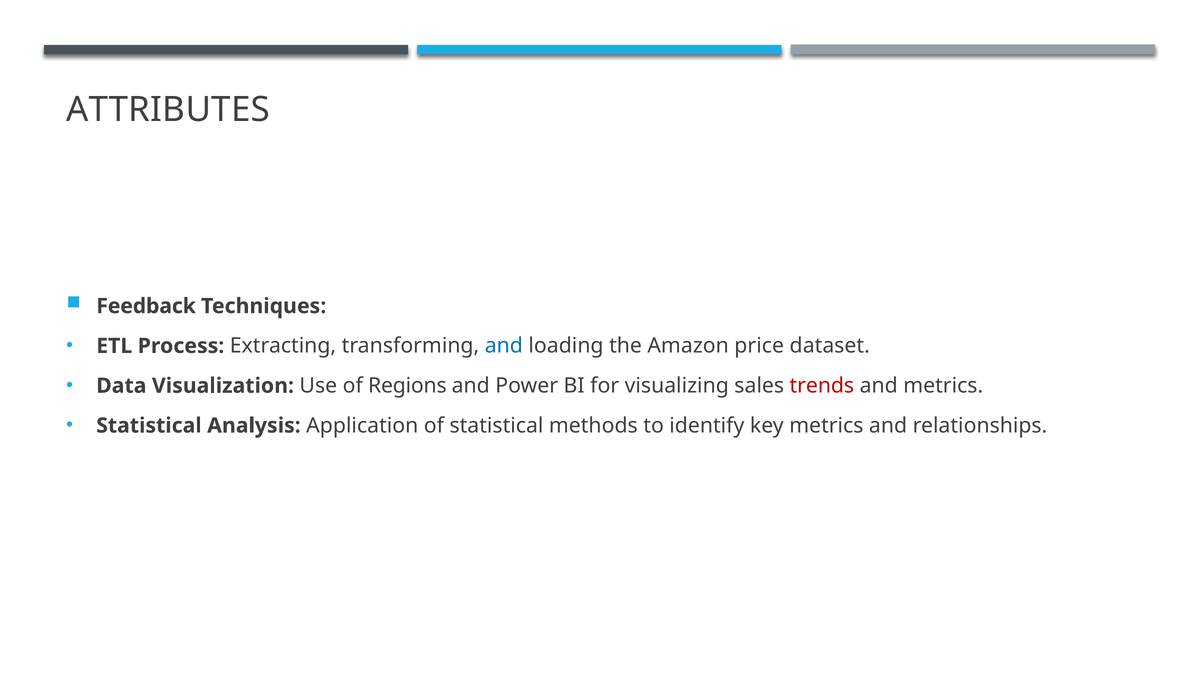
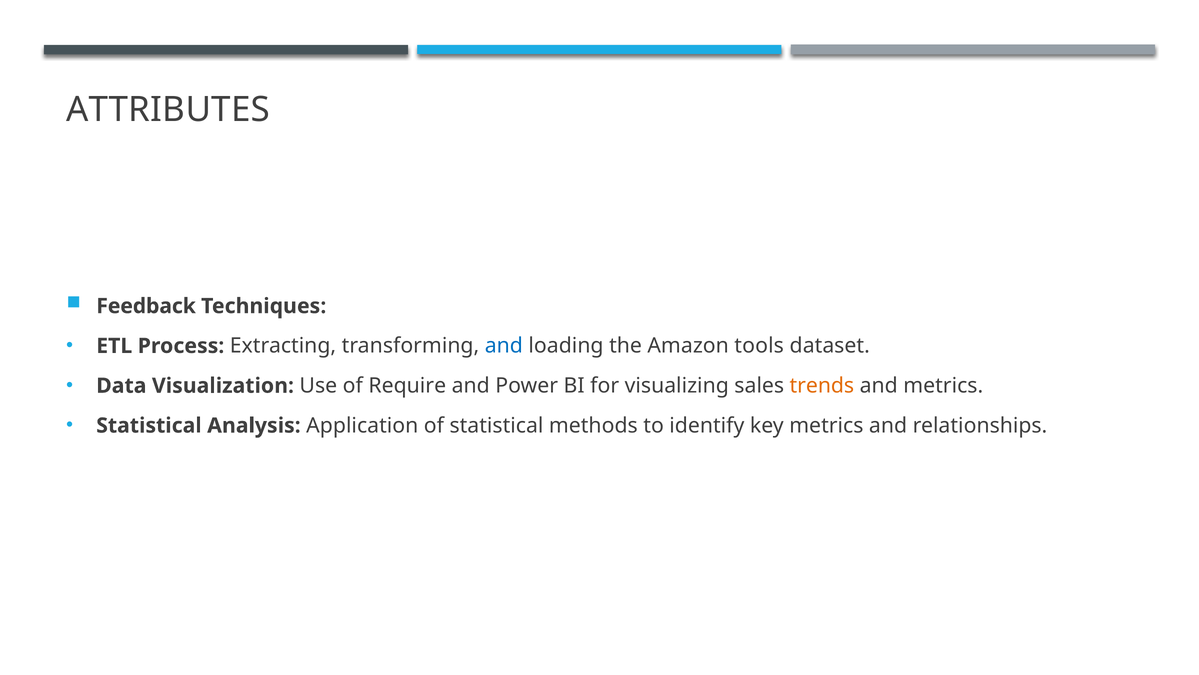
price: price -> tools
Regions: Regions -> Require
trends colour: red -> orange
